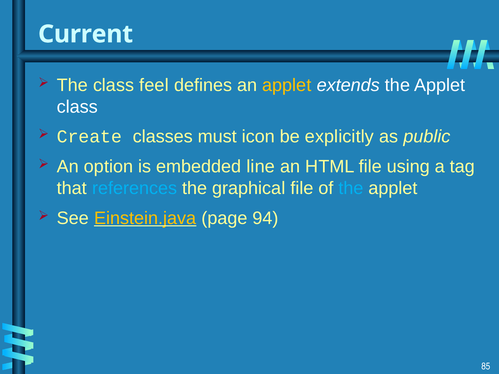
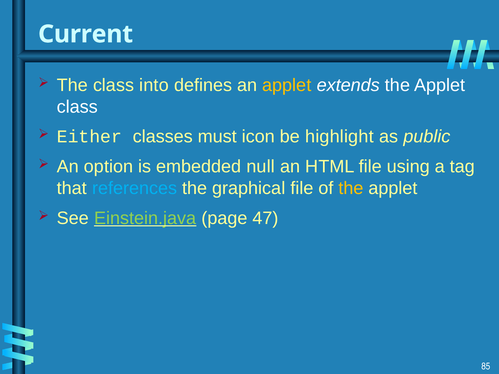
feel: feel -> into
Create: Create -> Either
explicitly: explicitly -> highlight
line: line -> null
the at (351, 188) colour: light blue -> yellow
Einstein.java colour: yellow -> light green
94: 94 -> 47
